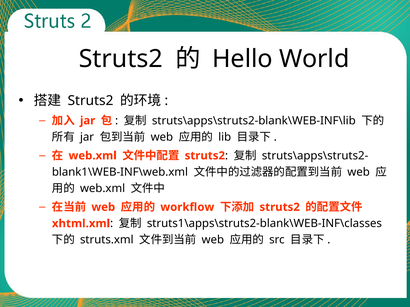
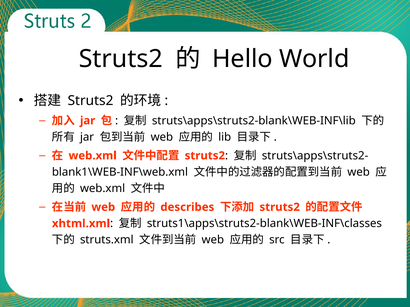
workflow: workflow -> describes
